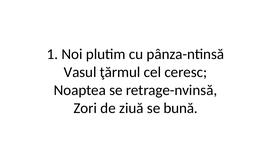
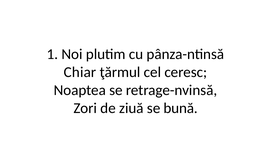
Vasul: Vasul -> Chiar
